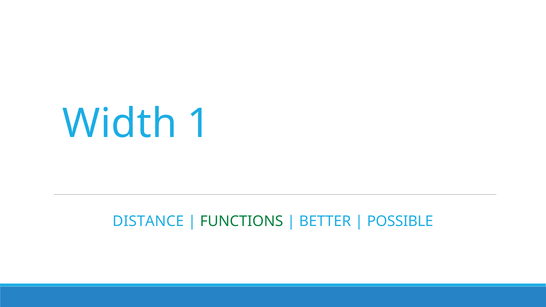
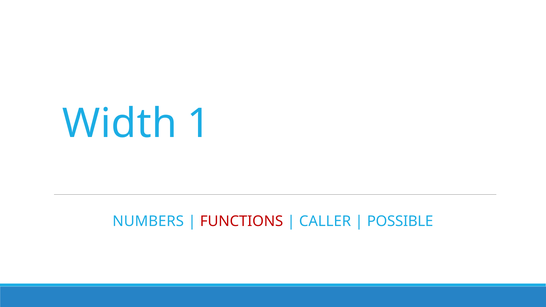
DISTANCE: DISTANCE -> NUMBERS
FUNCTIONS colour: green -> red
BETTER: BETTER -> CALLER
